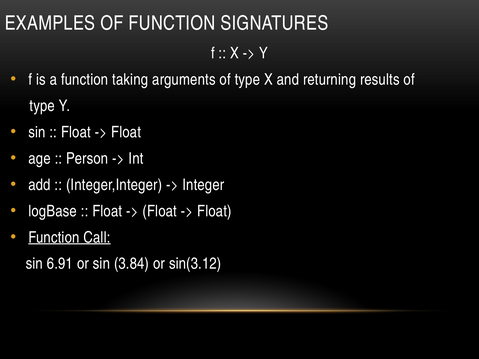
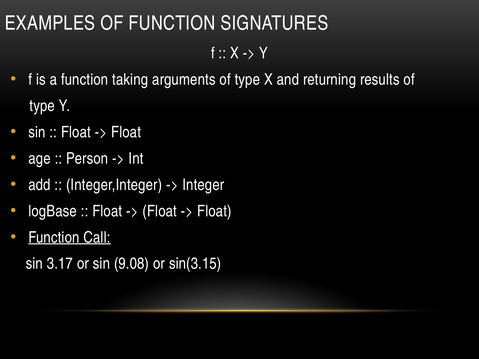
6.91: 6.91 -> 3.17
3.84: 3.84 -> 9.08
sin(3.12: sin(3.12 -> sin(3.15
